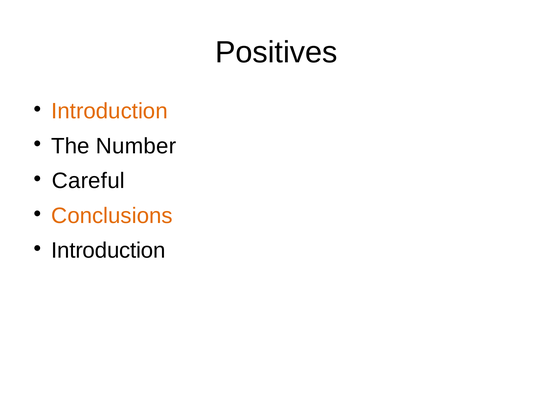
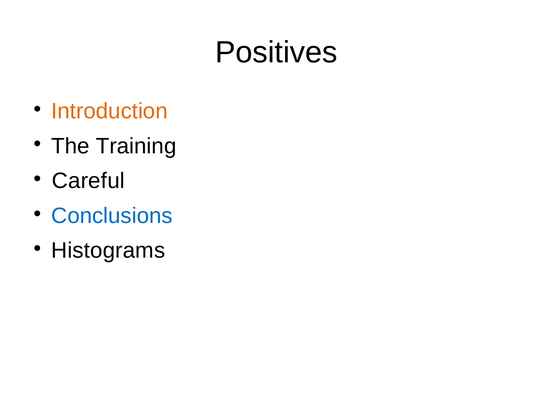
Number: Number -> Training
Conclusions colour: orange -> blue
Introduction at (108, 250): Introduction -> Histograms
